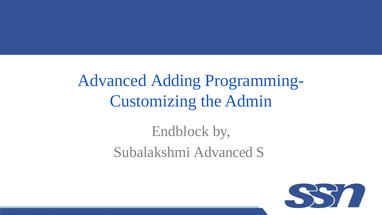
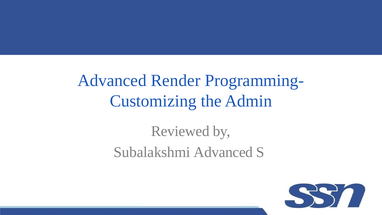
Adding: Adding -> Render
Endblock: Endblock -> Reviewed
